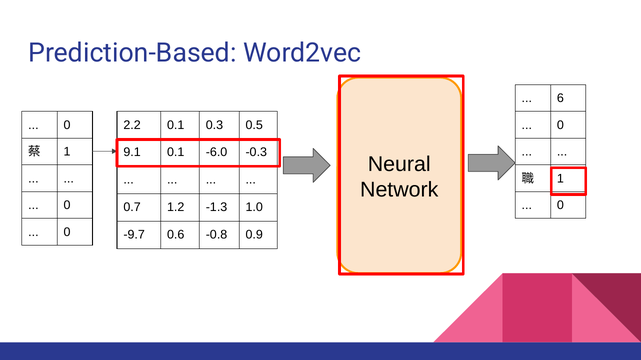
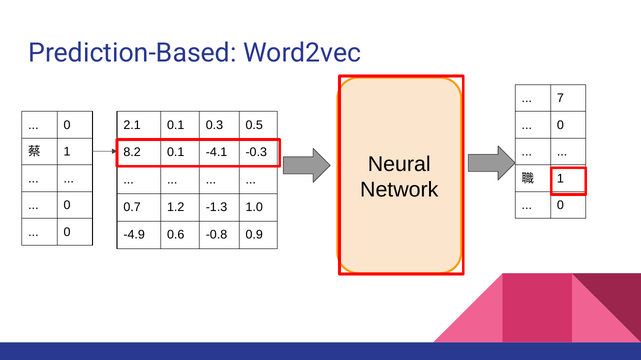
6: 6 -> 7
2.2: 2.2 -> 2.1
9.1: 9.1 -> 8.2
-6.0: -6.0 -> -4.1
-9.7: -9.7 -> -4.9
